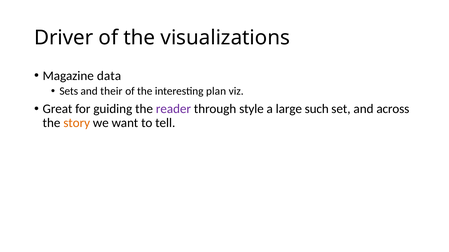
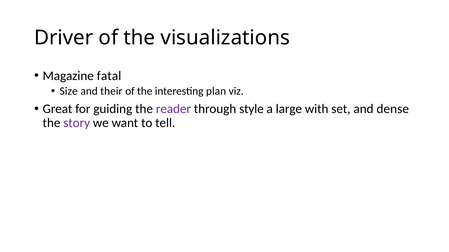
data: data -> fatal
Sets: Sets -> Size
such: such -> with
across: across -> dense
story colour: orange -> purple
